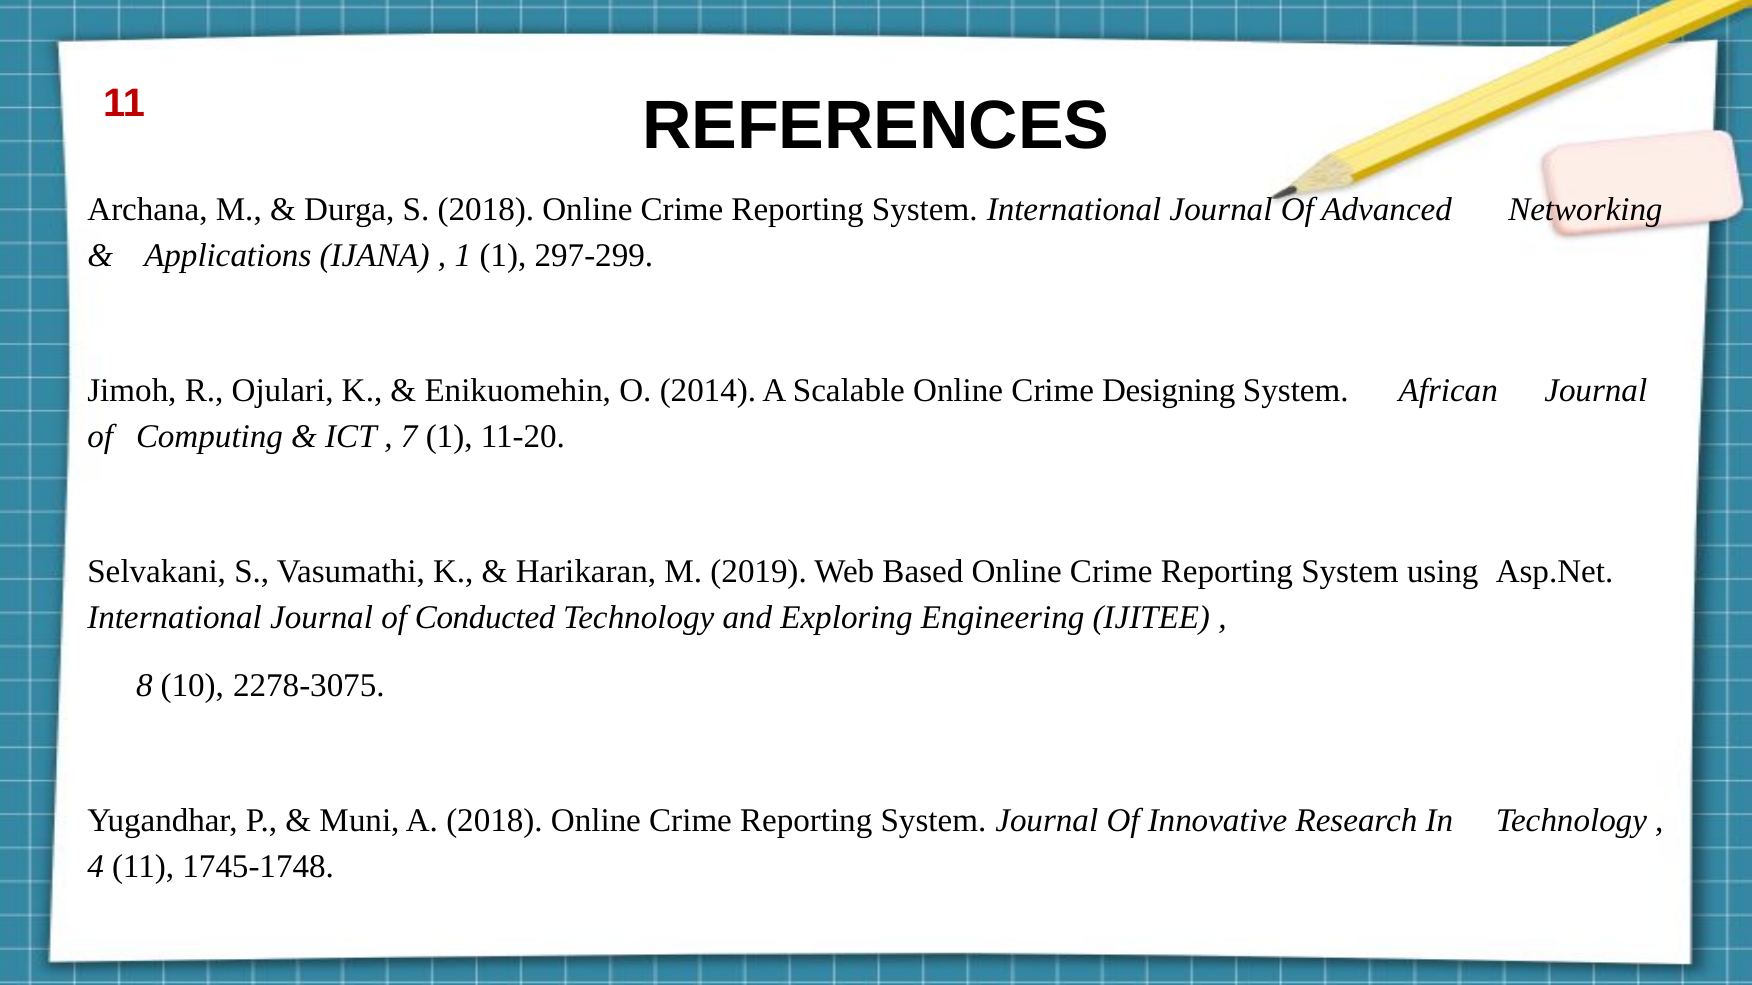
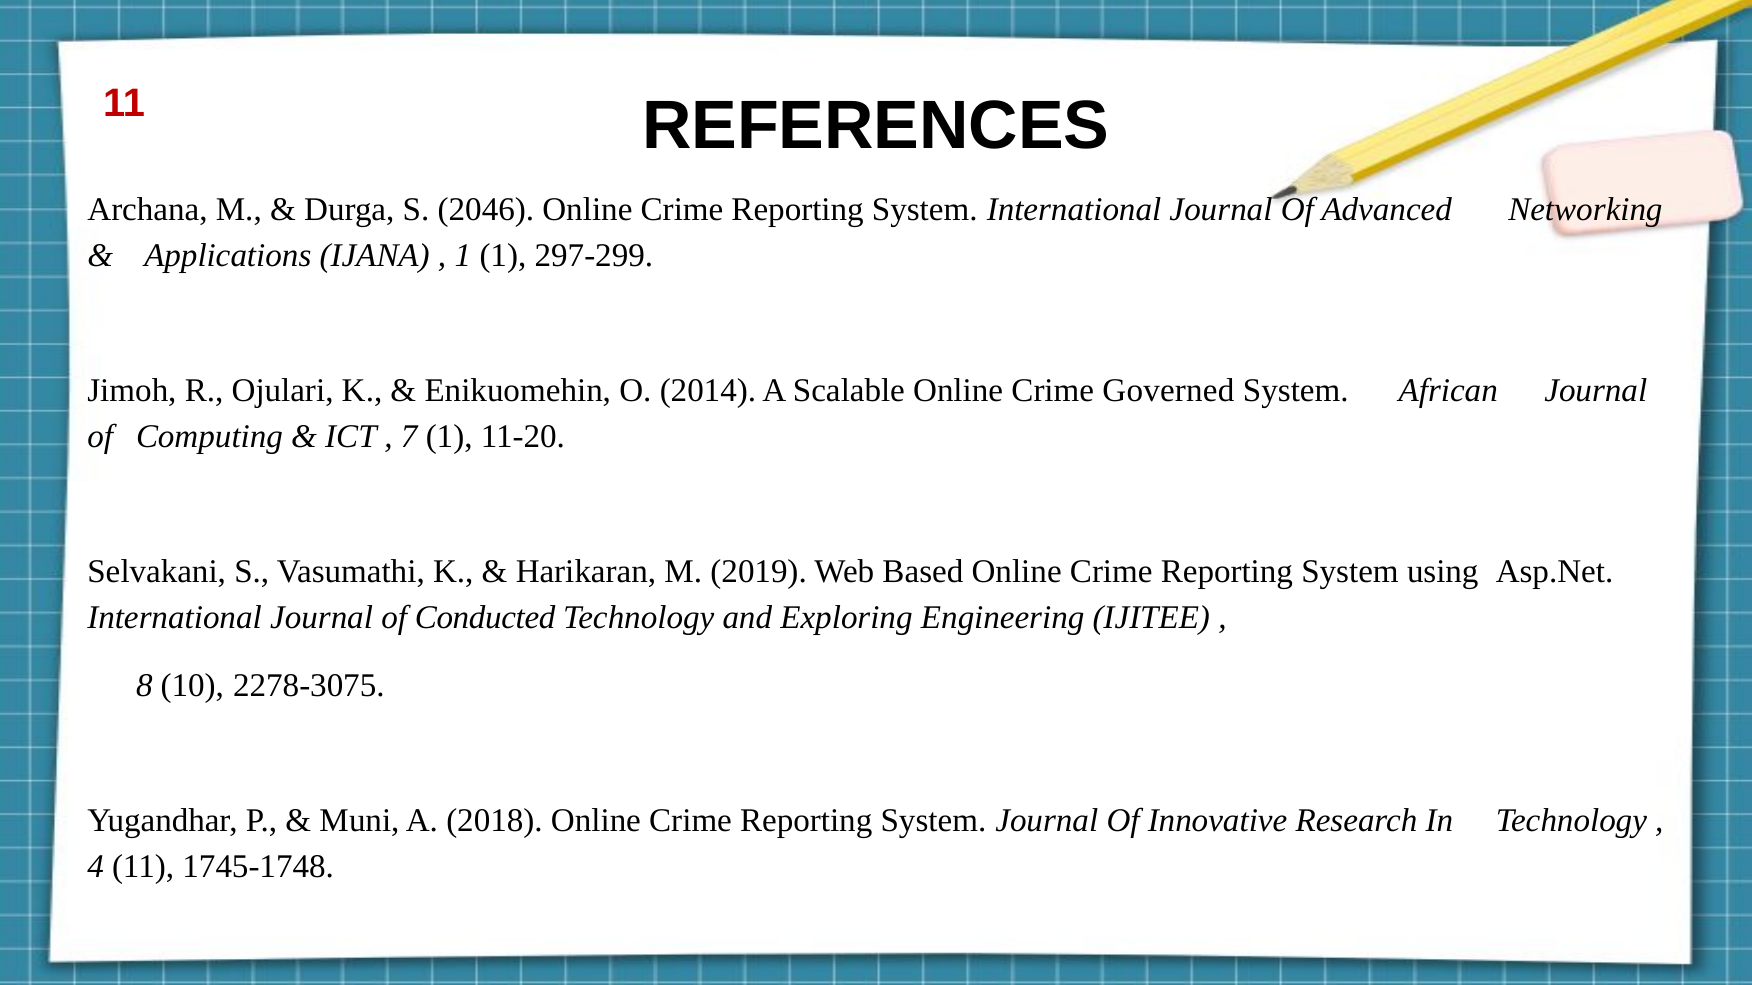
S 2018: 2018 -> 2046
Designing: Designing -> Governed
